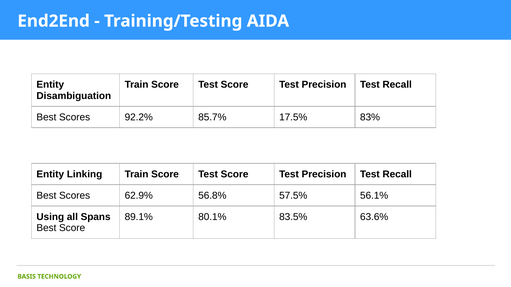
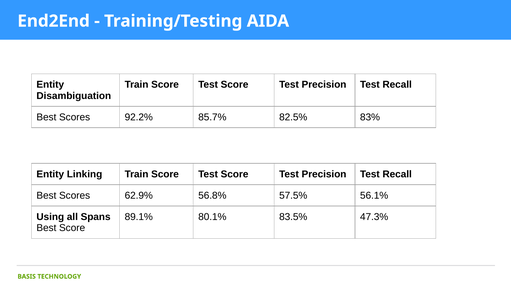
17.5%: 17.5% -> 82.5%
63.6%: 63.6% -> 47.3%
